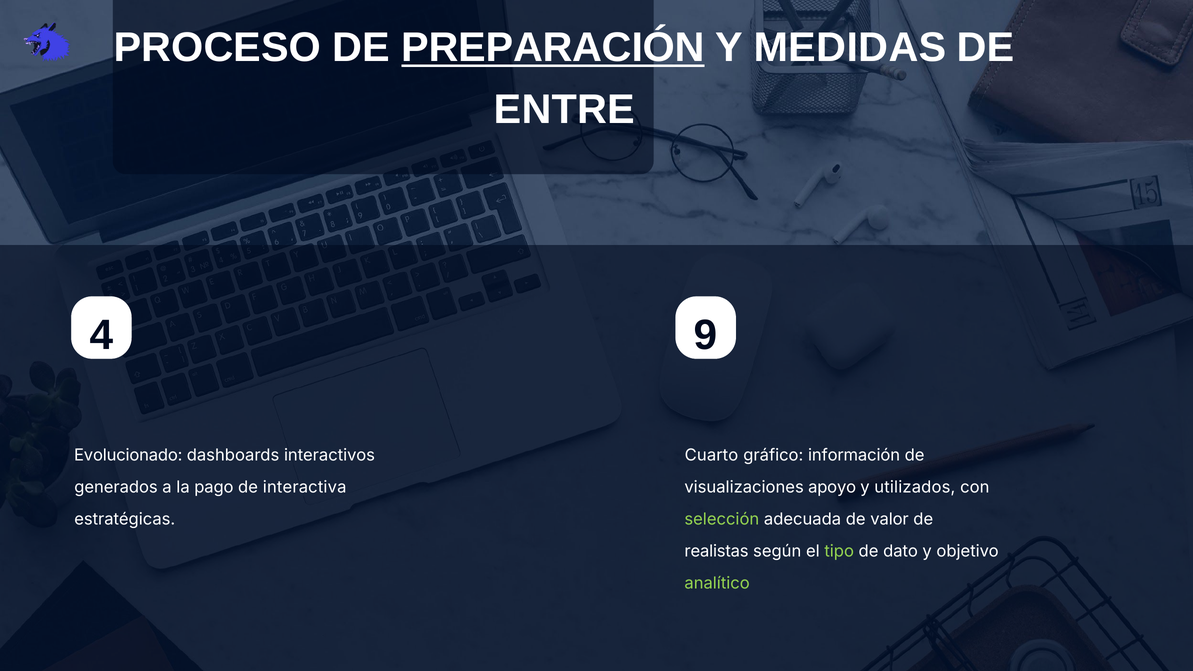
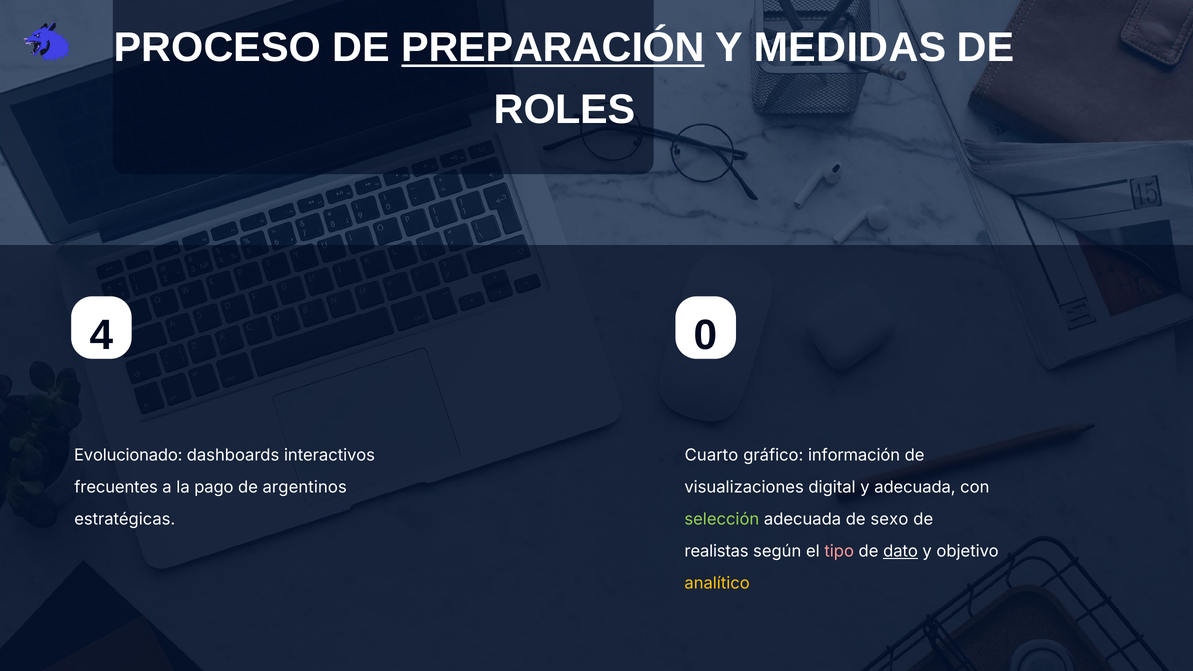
ENTRE: ENTRE -> ROLES
9: 9 -> 0
generados: generados -> frecuentes
interactiva: interactiva -> argentinos
apoyo: apoyo -> digital
y utilizados: utilizados -> adecuada
valor: valor -> sexo
tipo colour: light green -> pink
dato underline: none -> present
analítico colour: light green -> yellow
